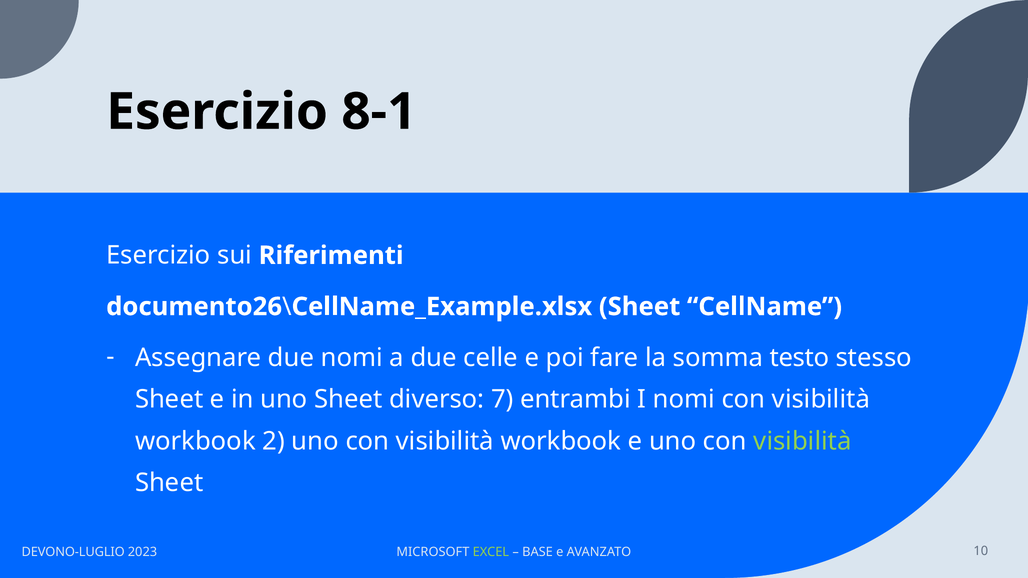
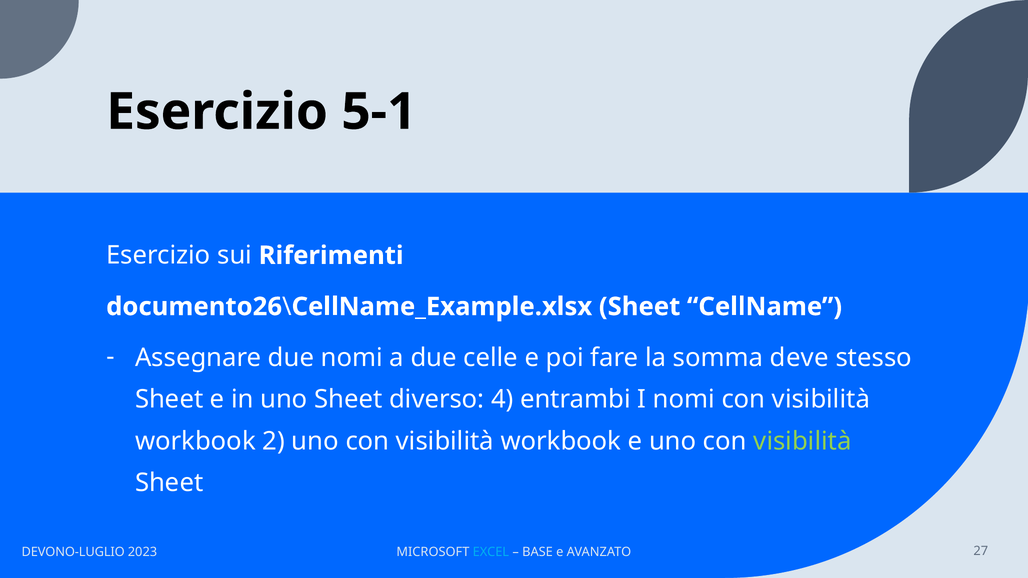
8-1: 8-1 -> 5-1
testo: testo -> deve
7: 7 -> 4
EXCEL colour: light green -> light blue
10: 10 -> 27
